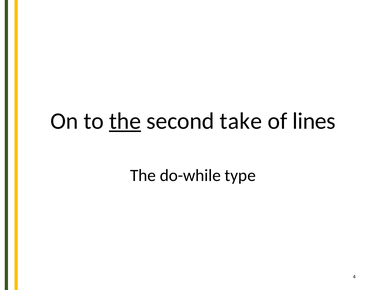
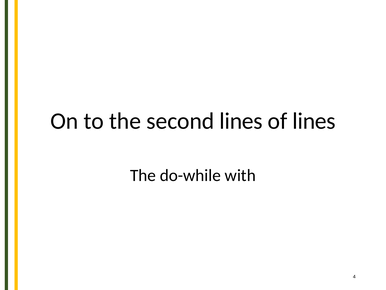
the at (125, 121) underline: present -> none
second take: take -> lines
type: type -> with
